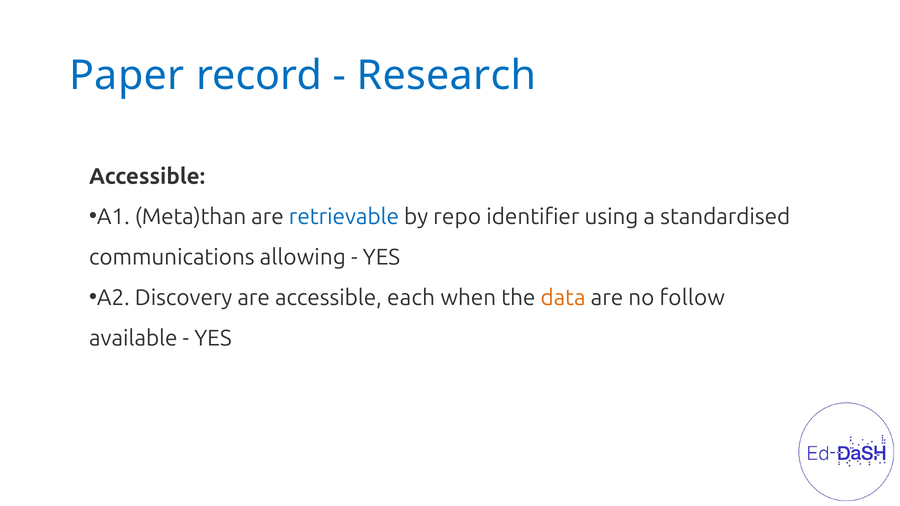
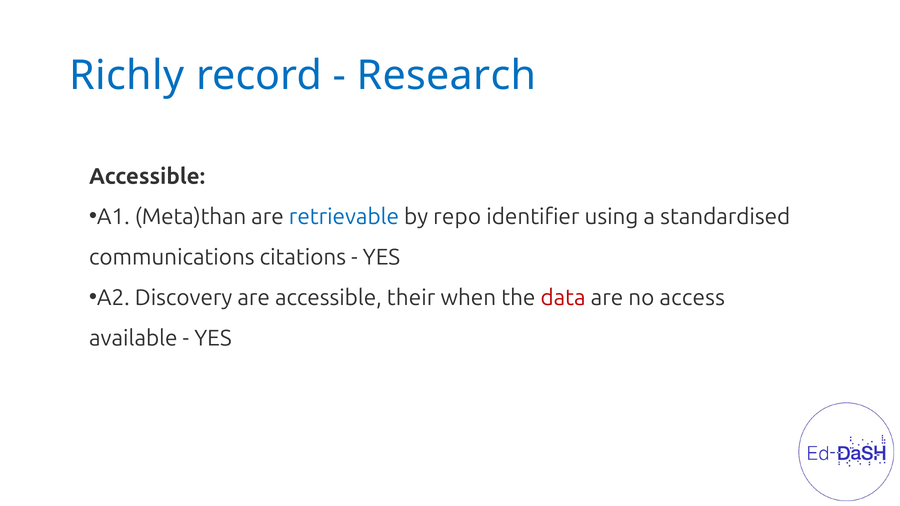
Paper: Paper -> Richly
allowing: allowing -> citations
each: each -> their
data colour: orange -> red
follow: follow -> access
